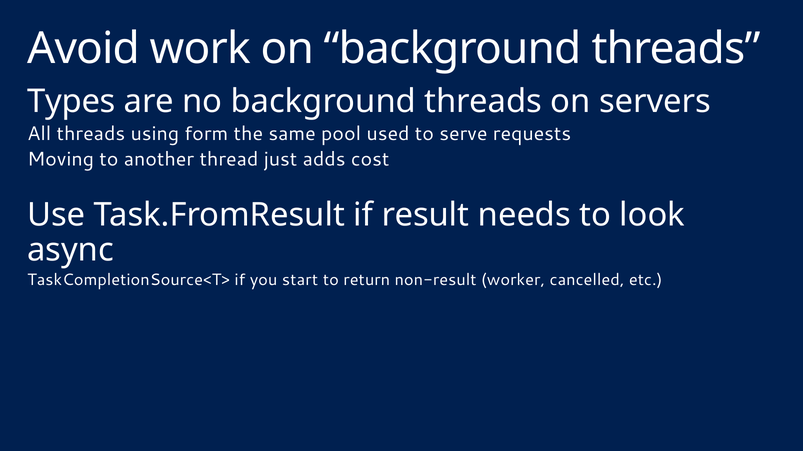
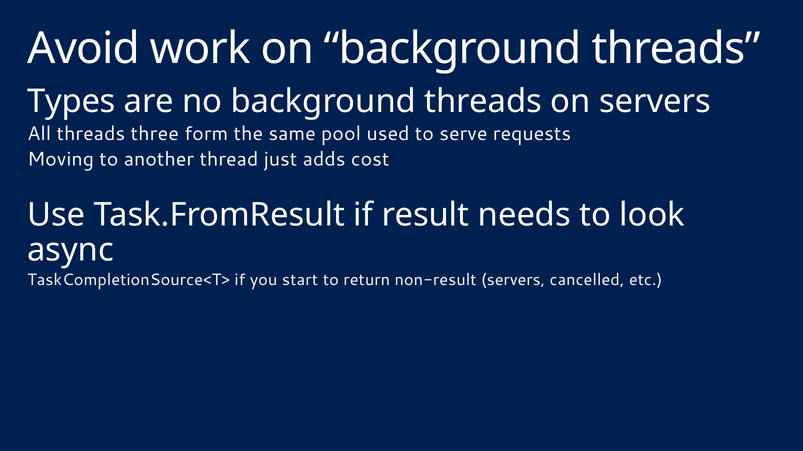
using: using -> three
non-result worker: worker -> servers
